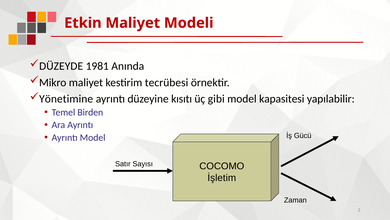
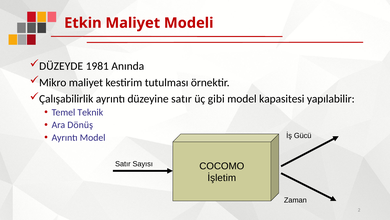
tecrübesi: tecrübesi -> tutulması
Yönetimine: Yönetimine -> Çalışabilirlik
düzeyine kısıtı: kısıtı -> satır
Birden: Birden -> Teknik
Ara Ayrıntı: Ayrıntı -> Dönüş
